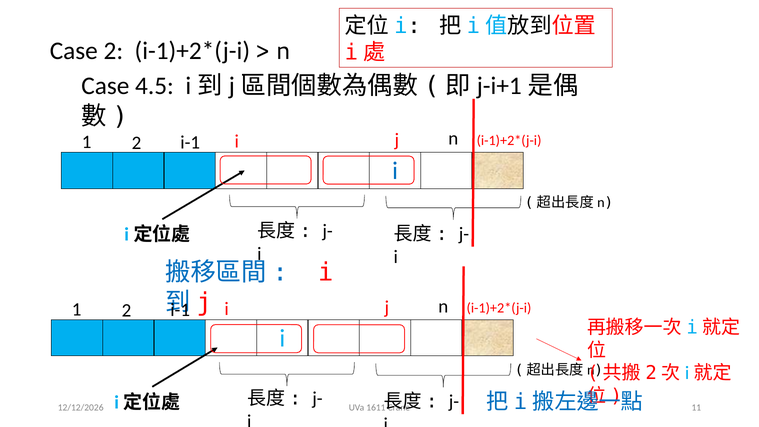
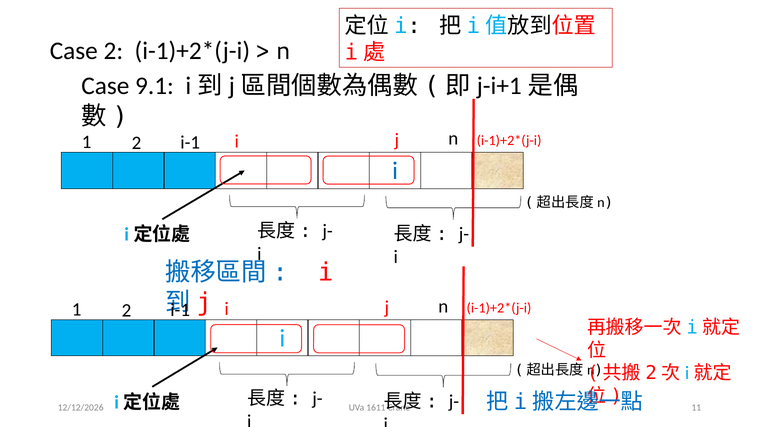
4.5: 4.5 -> 9.1
